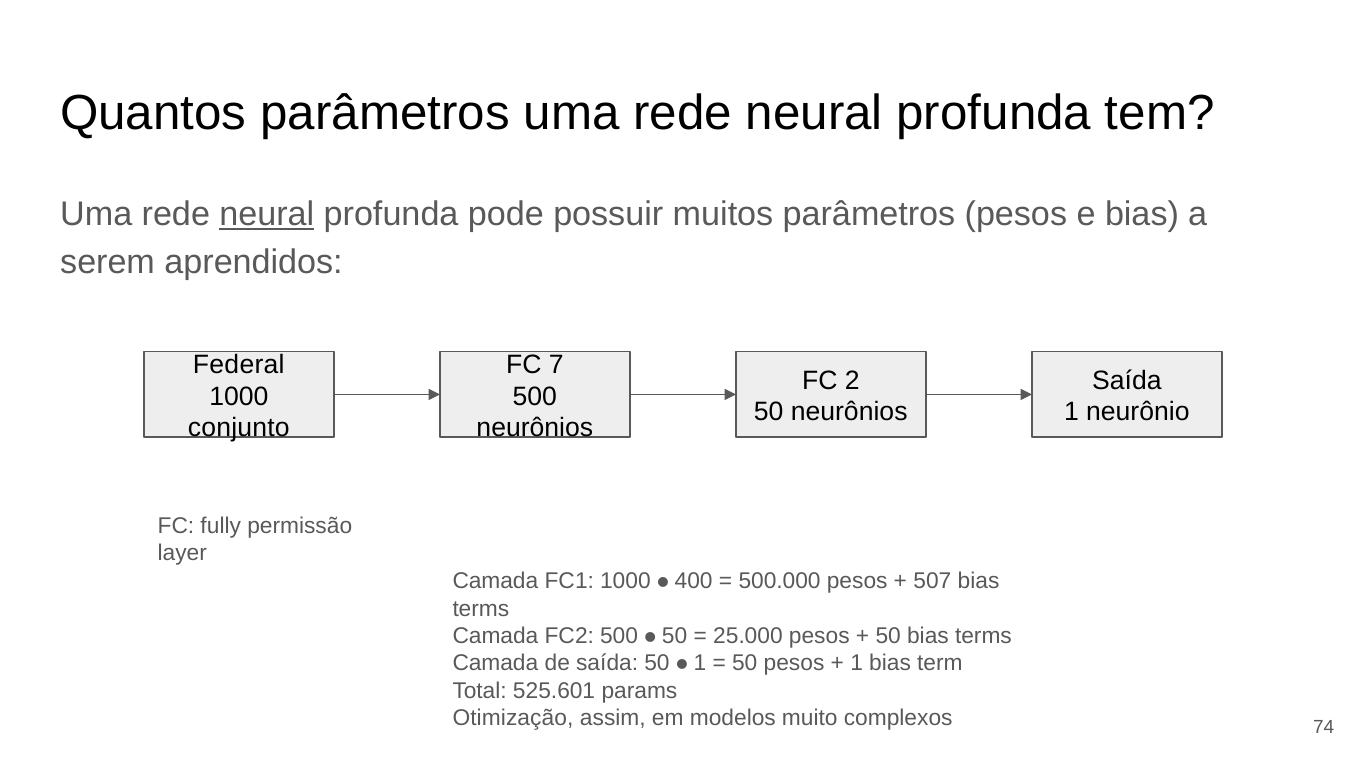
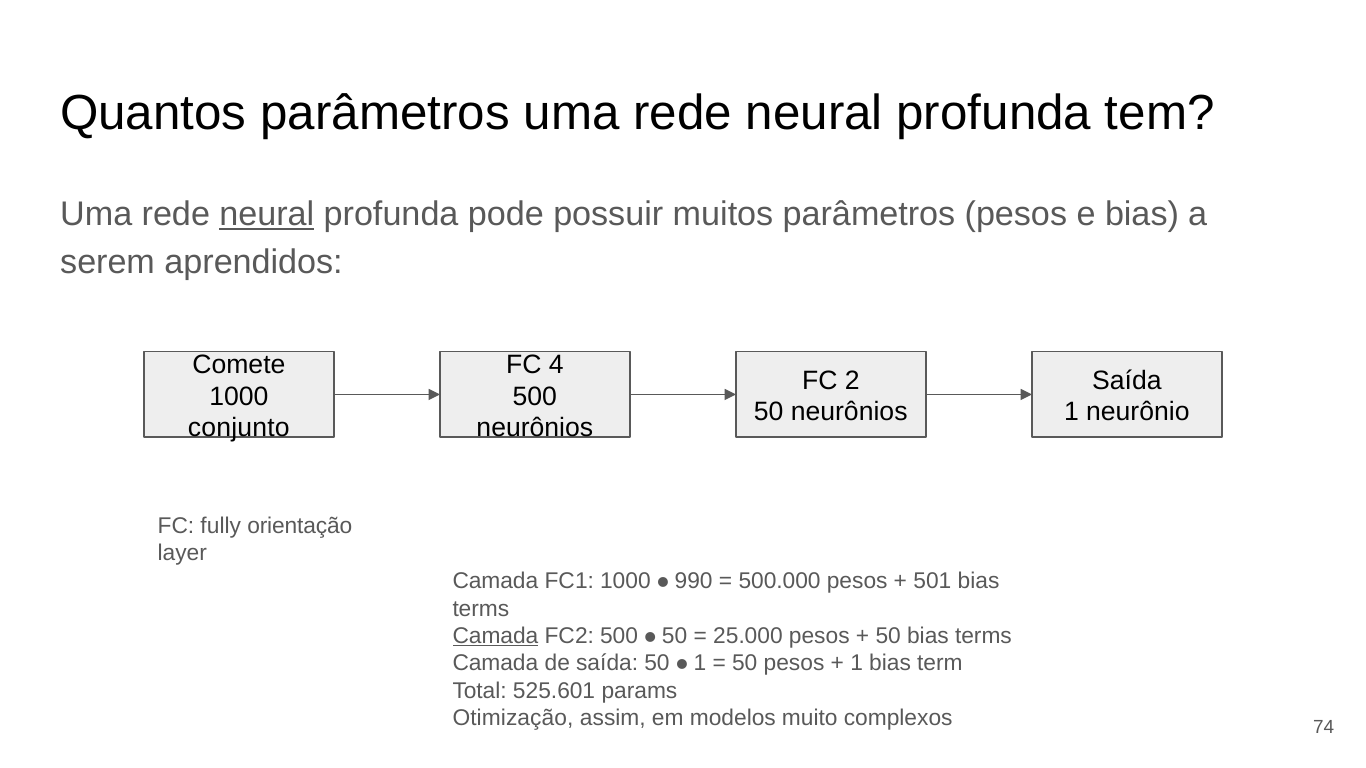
Federal: Federal -> Comete
7: 7 -> 4
permissão: permissão -> orientação
400: 400 -> 990
507: 507 -> 501
Camada at (495, 636) underline: none -> present
